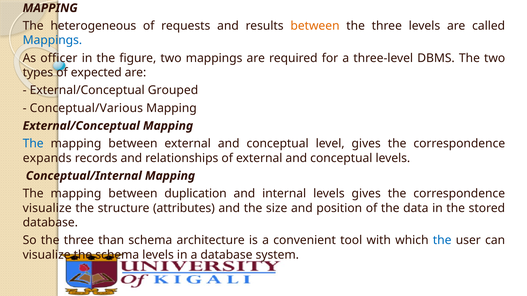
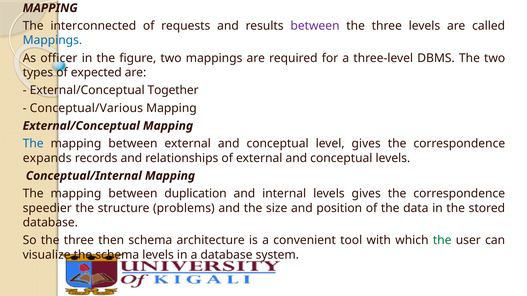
heterogeneous: heterogeneous -> interconnected
between at (315, 26) colour: orange -> purple
Grouped: Grouped -> Together
visualize at (47, 208): visualize -> speedier
attributes: attributes -> problems
than: than -> then
the at (442, 241) colour: blue -> green
